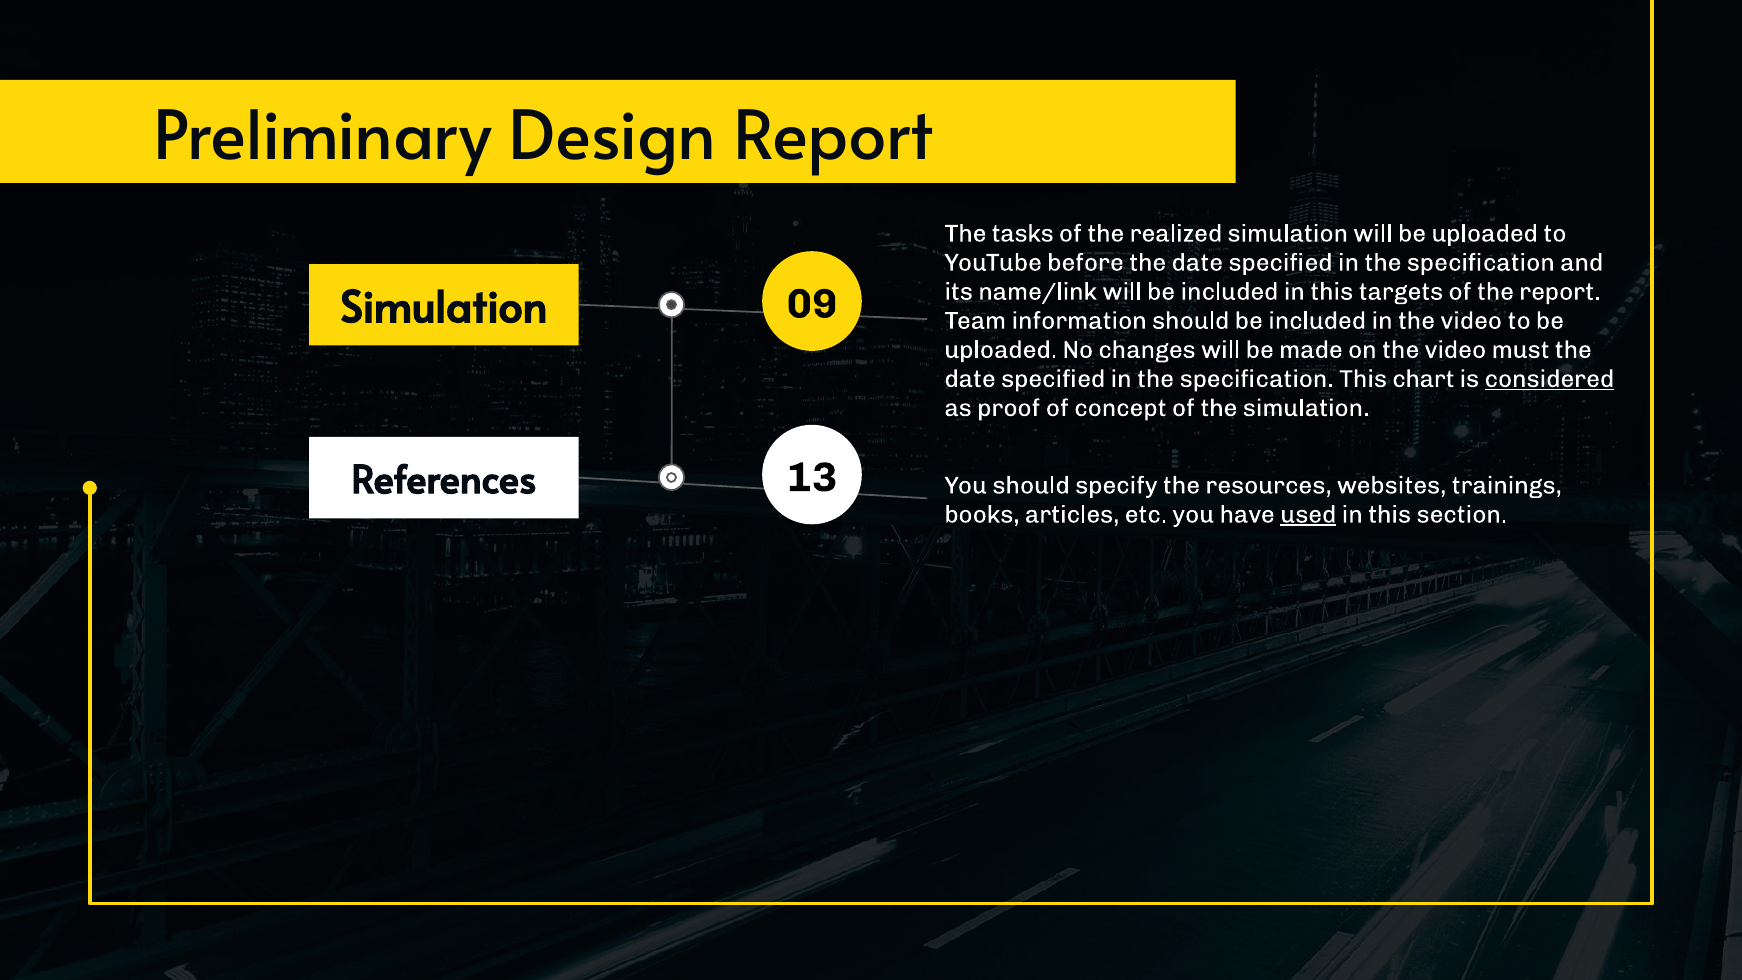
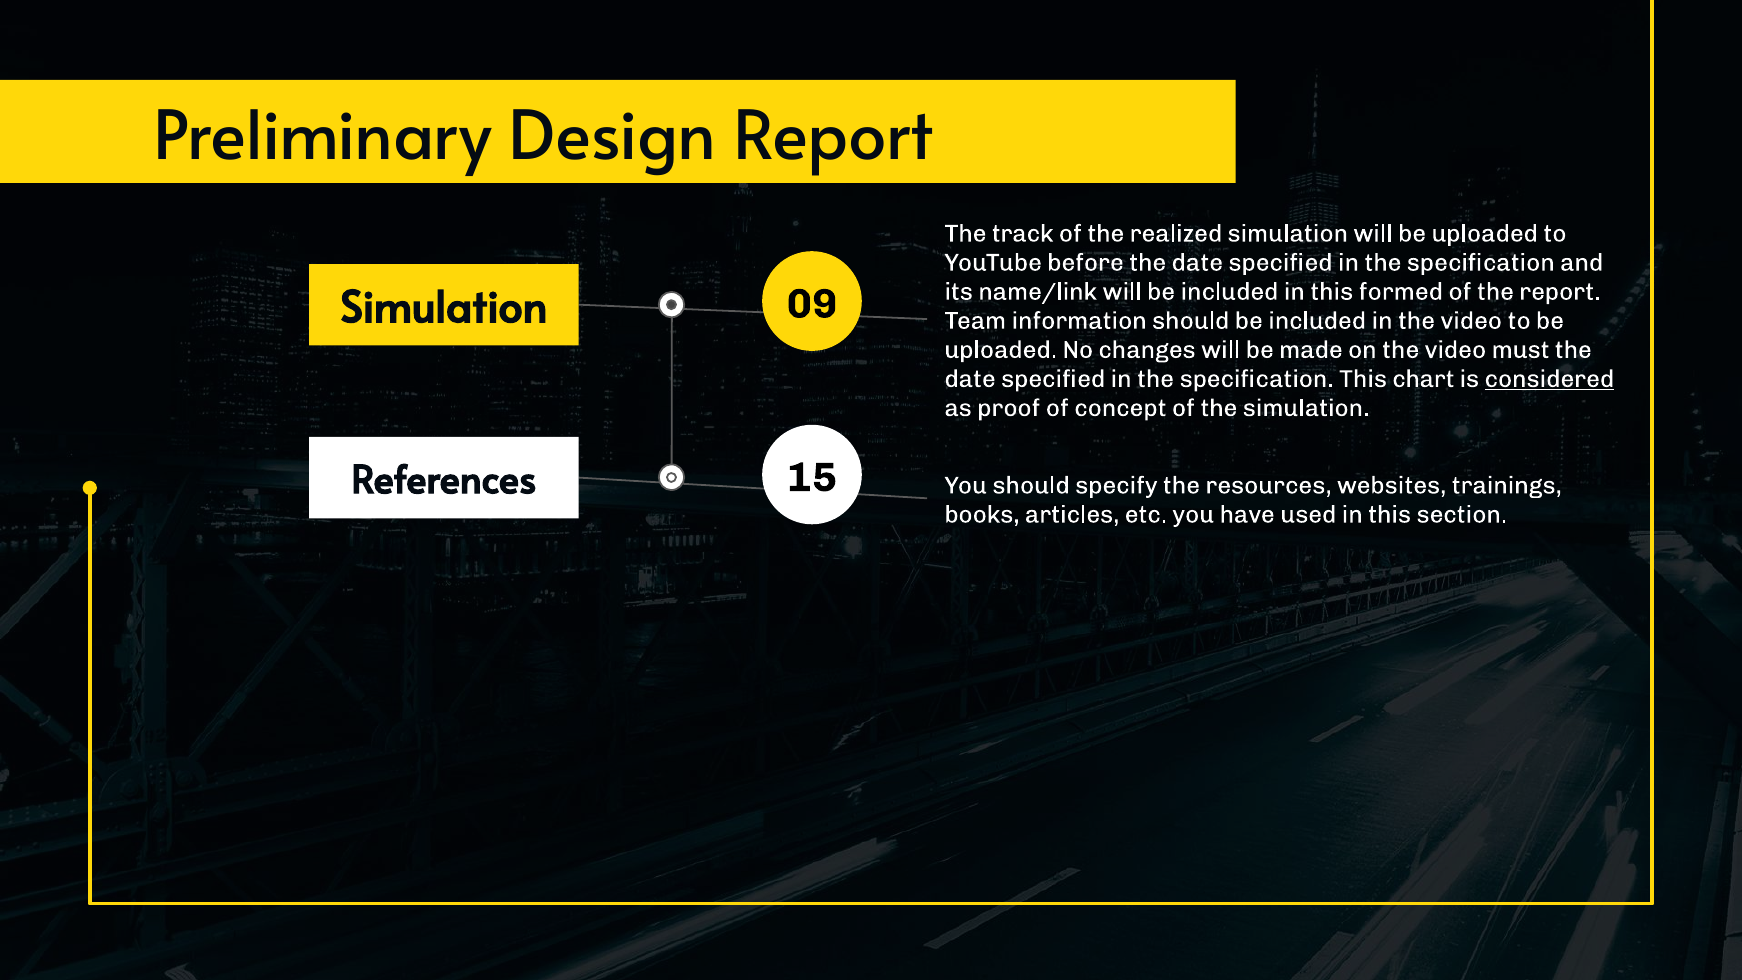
tasks: tasks -> track
targets: targets -> formed
13: 13 -> 15
used underline: present -> none
